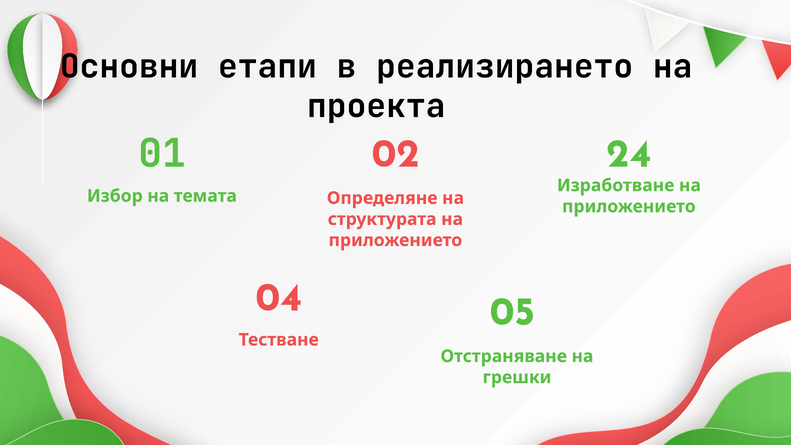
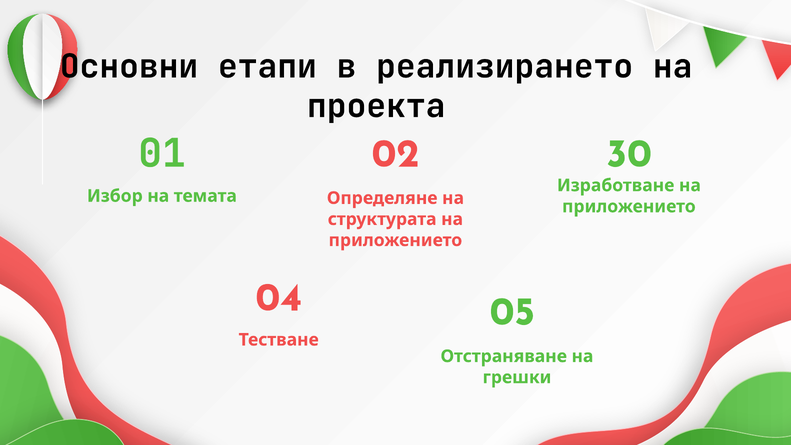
24: 24 -> 30
